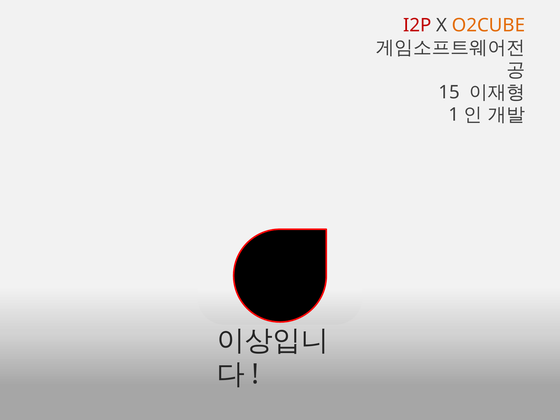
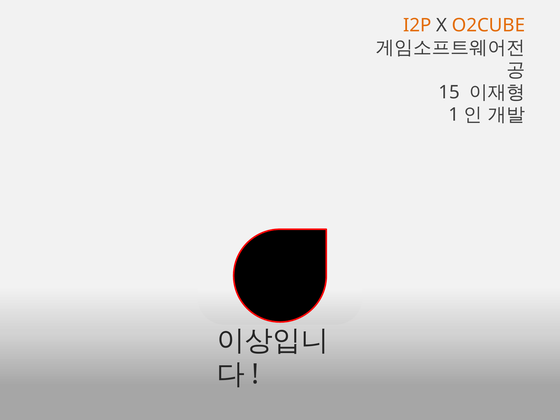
I2P colour: red -> orange
